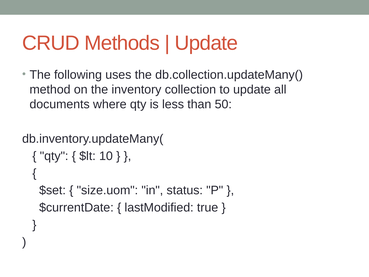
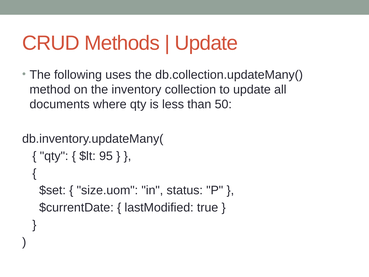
10: 10 -> 95
